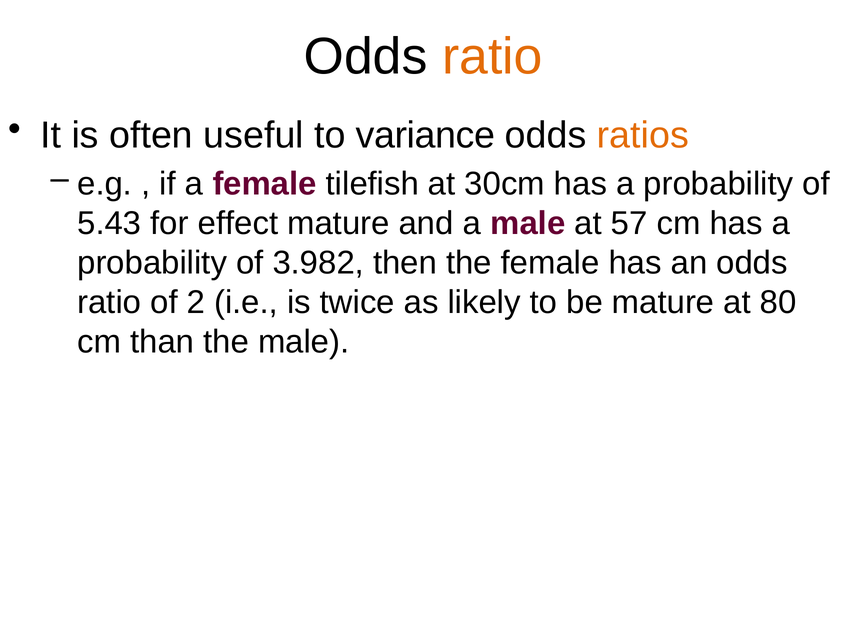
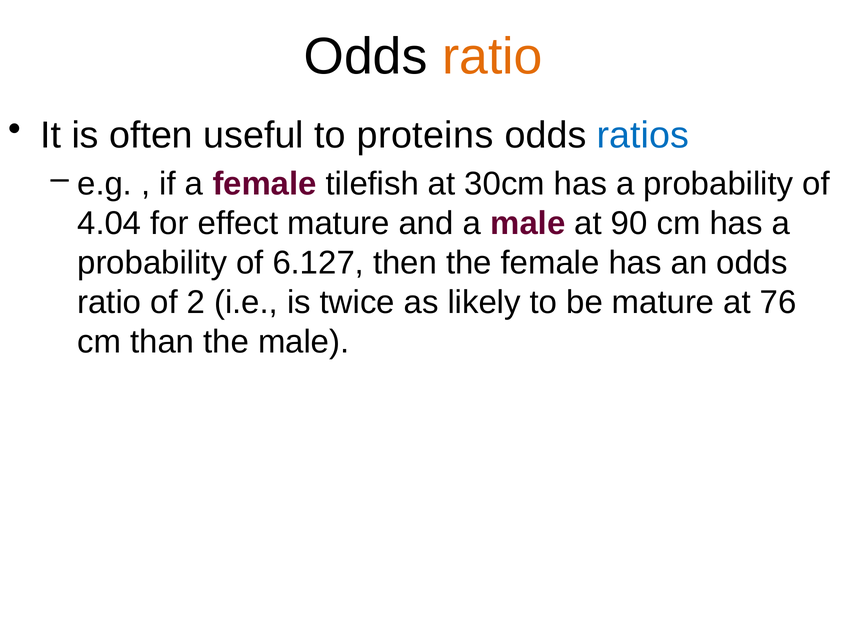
variance: variance -> proteins
ratios colour: orange -> blue
5.43: 5.43 -> 4.04
57: 57 -> 90
3.982: 3.982 -> 6.127
80: 80 -> 76
